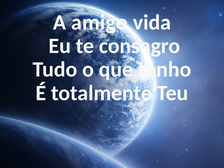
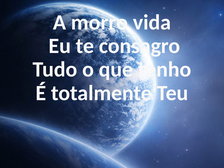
amigo: amigo -> morro
